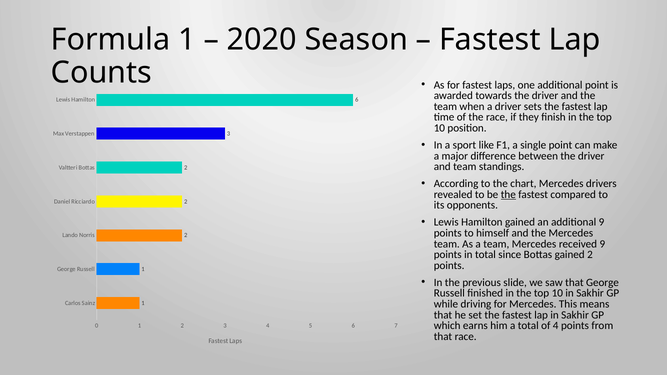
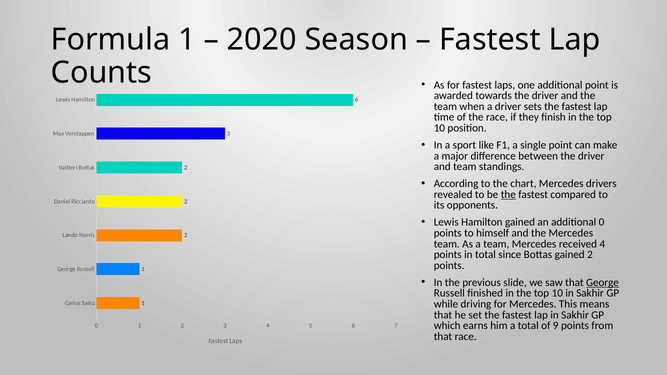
additional 9: 9 -> 0
received 9: 9 -> 4
George at (603, 283) underline: none -> present
of 4: 4 -> 9
